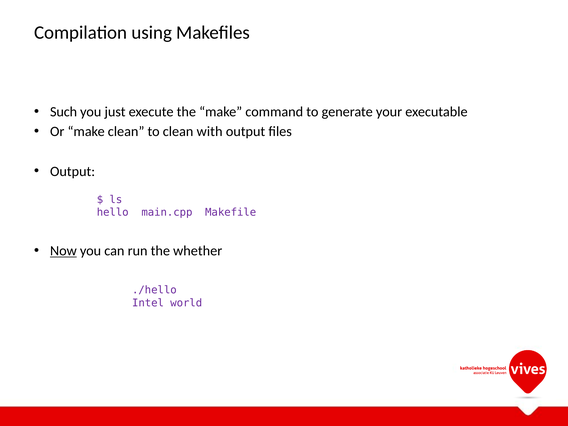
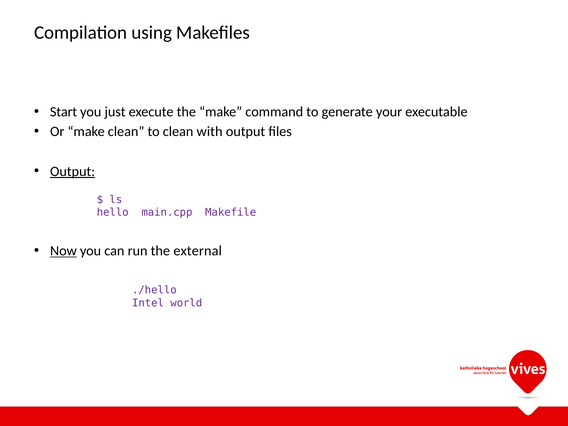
Such: Such -> Start
Output at (73, 171) underline: none -> present
whether: whether -> external
